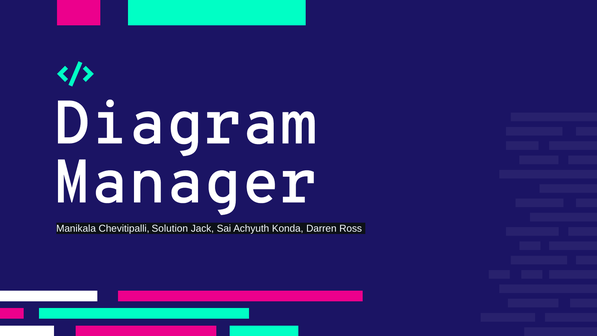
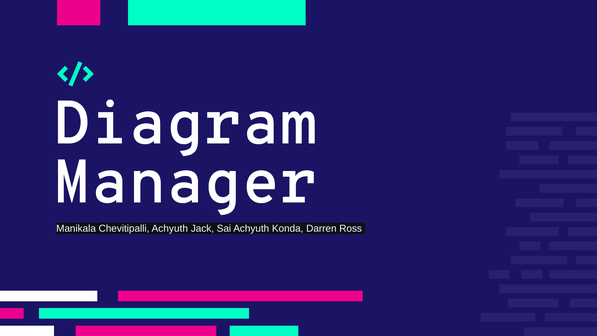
Chevitipalli Solution: Solution -> Achyuth
